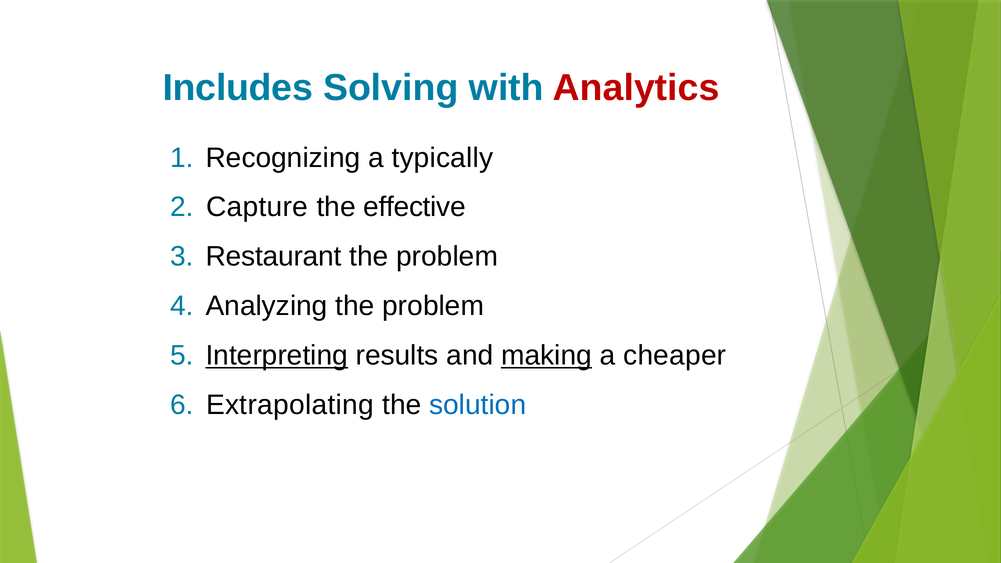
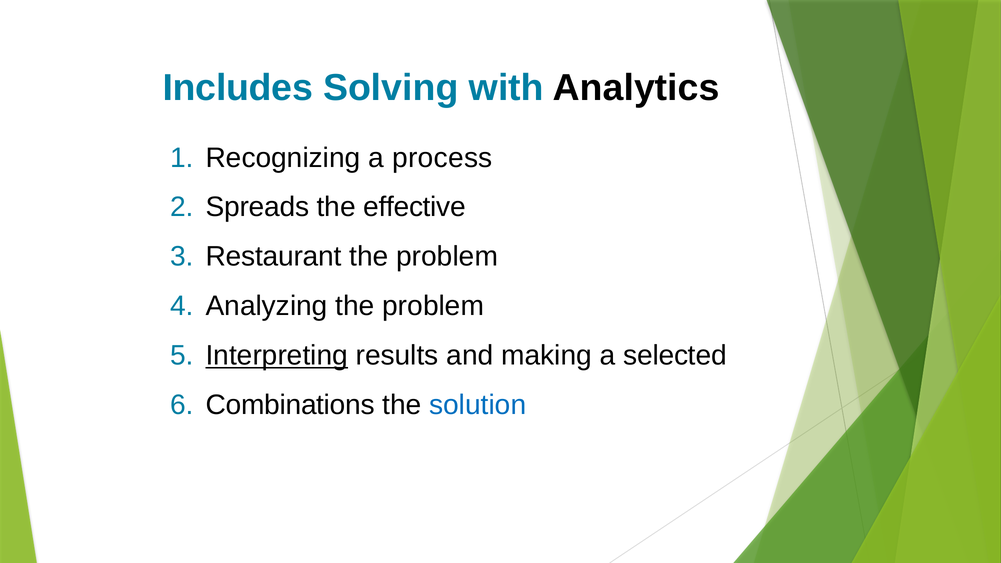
Analytics colour: red -> black
typically: typically -> process
Capture: Capture -> Spreads
making underline: present -> none
cheaper: cheaper -> selected
Extrapolating: Extrapolating -> Combinations
